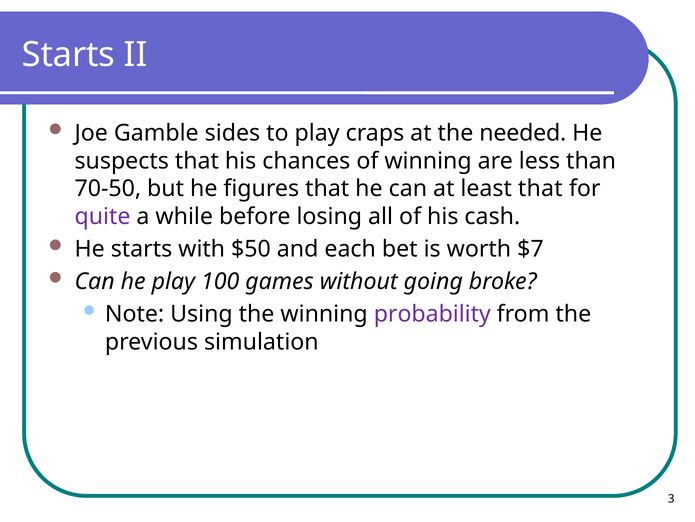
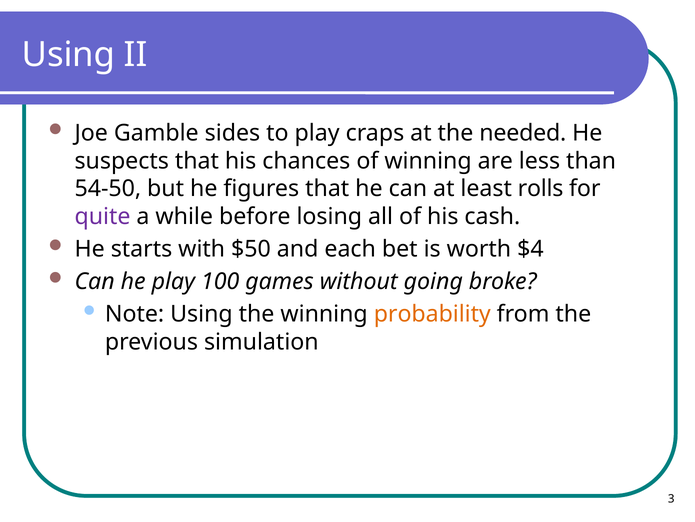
Starts at (68, 55): Starts -> Using
70-50: 70-50 -> 54-50
least that: that -> rolls
$7: $7 -> $4
probability colour: purple -> orange
